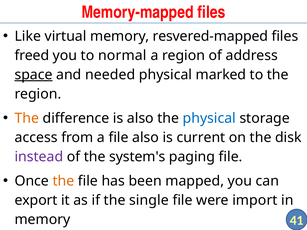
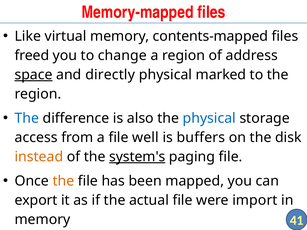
resvered-mapped: resvered-mapped -> contents-mapped
normal: normal -> change
needed: needed -> directly
The at (27, 118) colour: orange -> blue
file also: also -> well
current: current -> buffers
instead colour: purple -> orange
system's underline: none -> present
single: single -> actual
